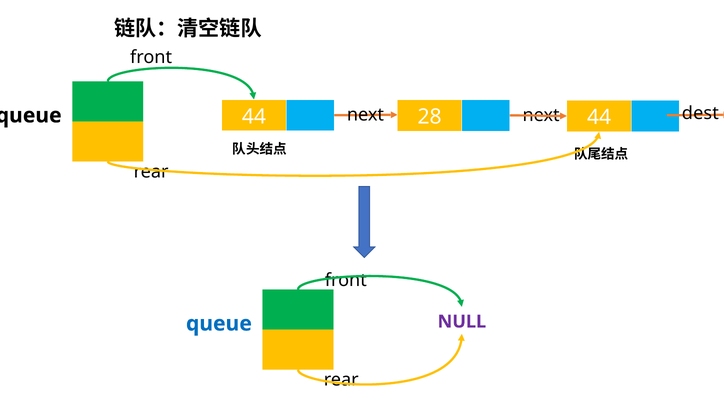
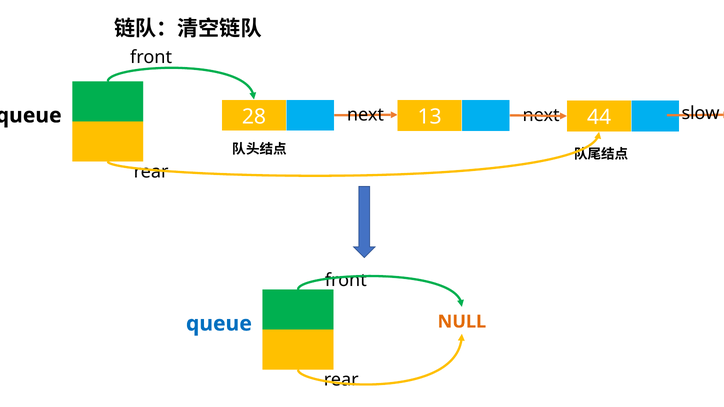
dest: dest -> slow
44 at (254, 117): 44 -> 28
28: 28 -> 13
NULL colour: purple -> orange
